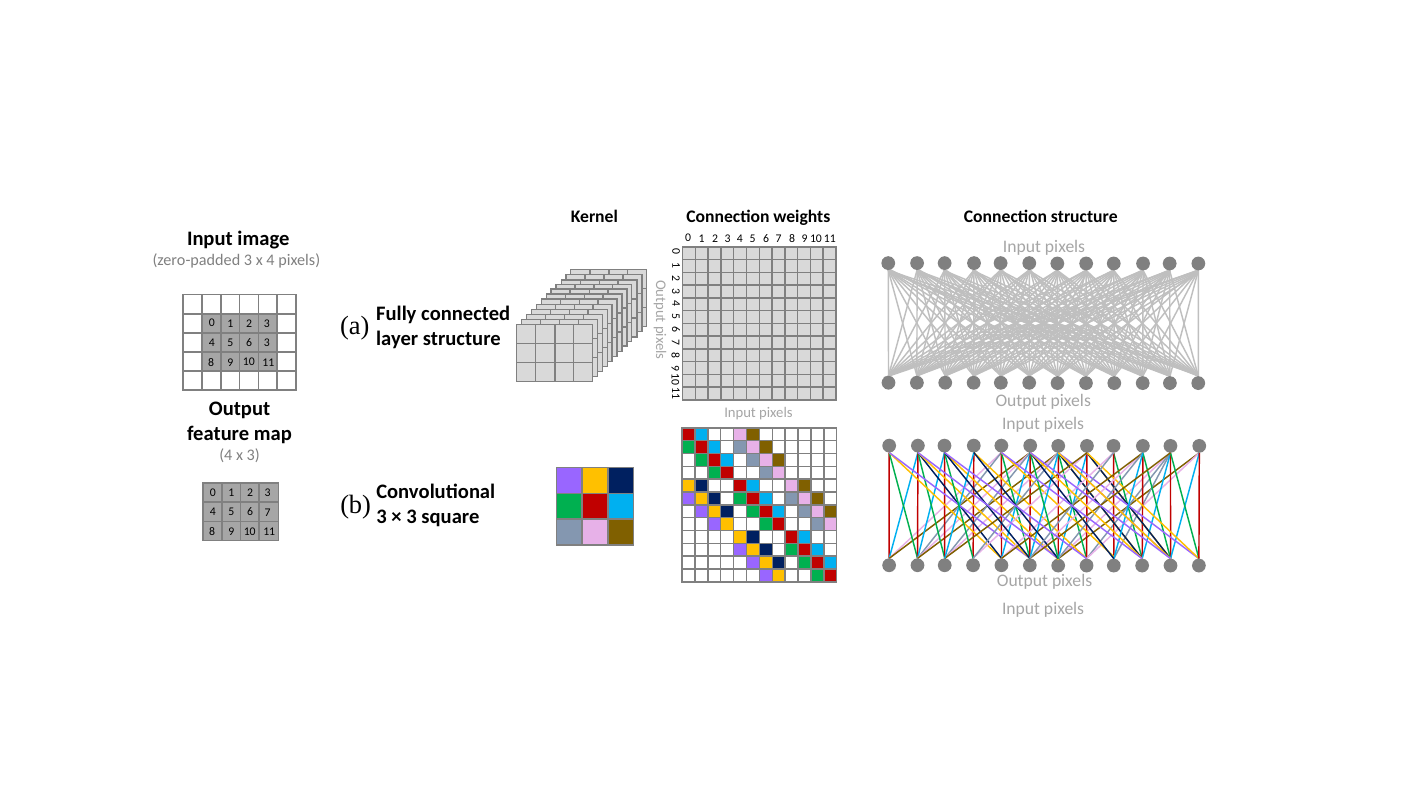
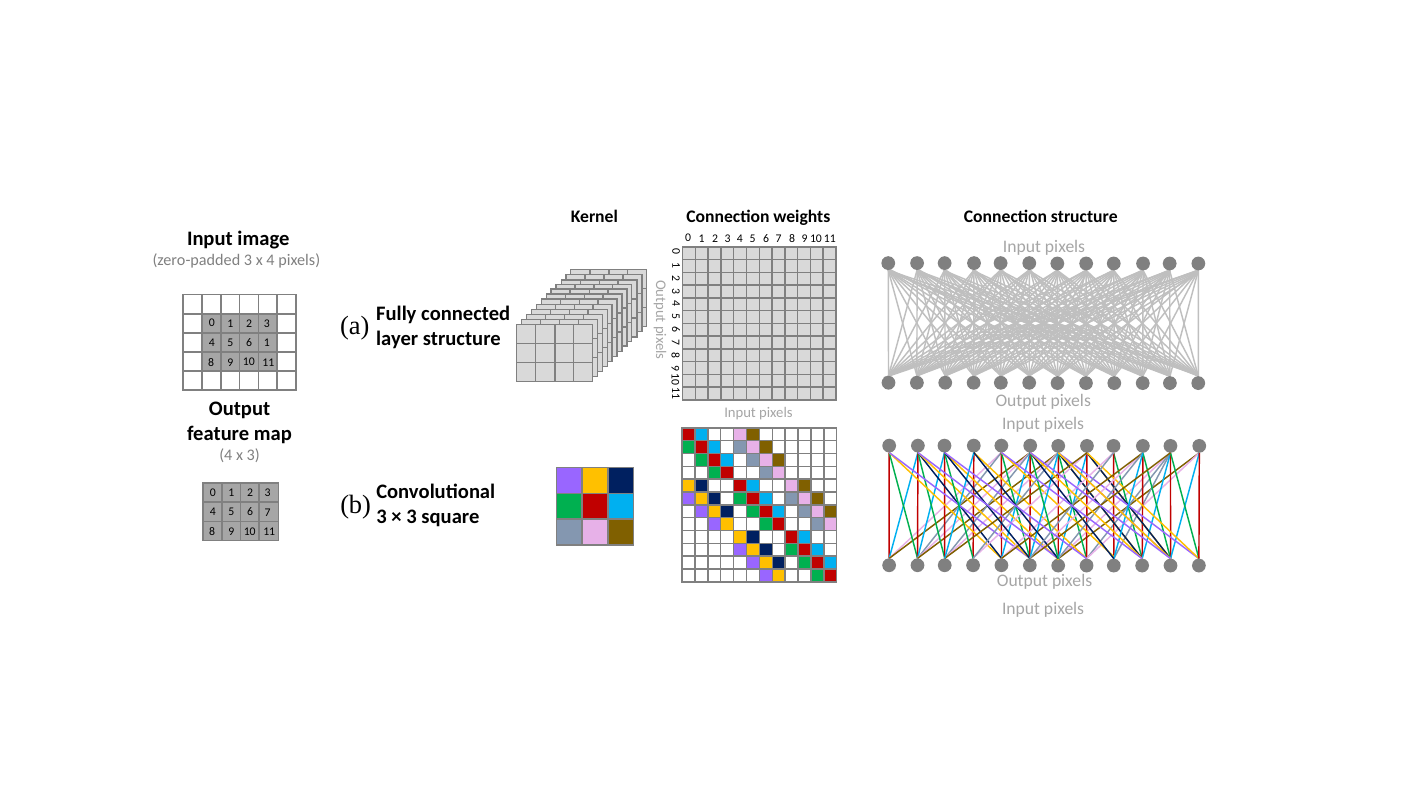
6 3: 3 -> 1
